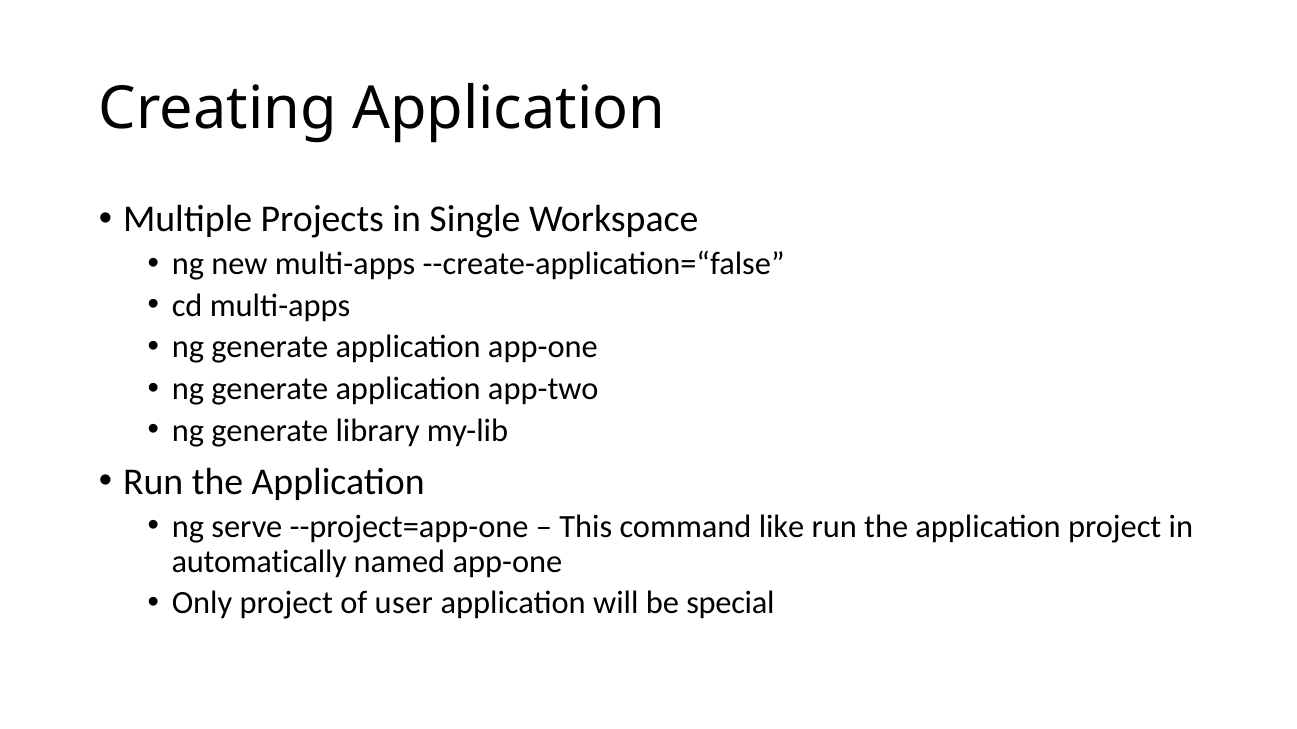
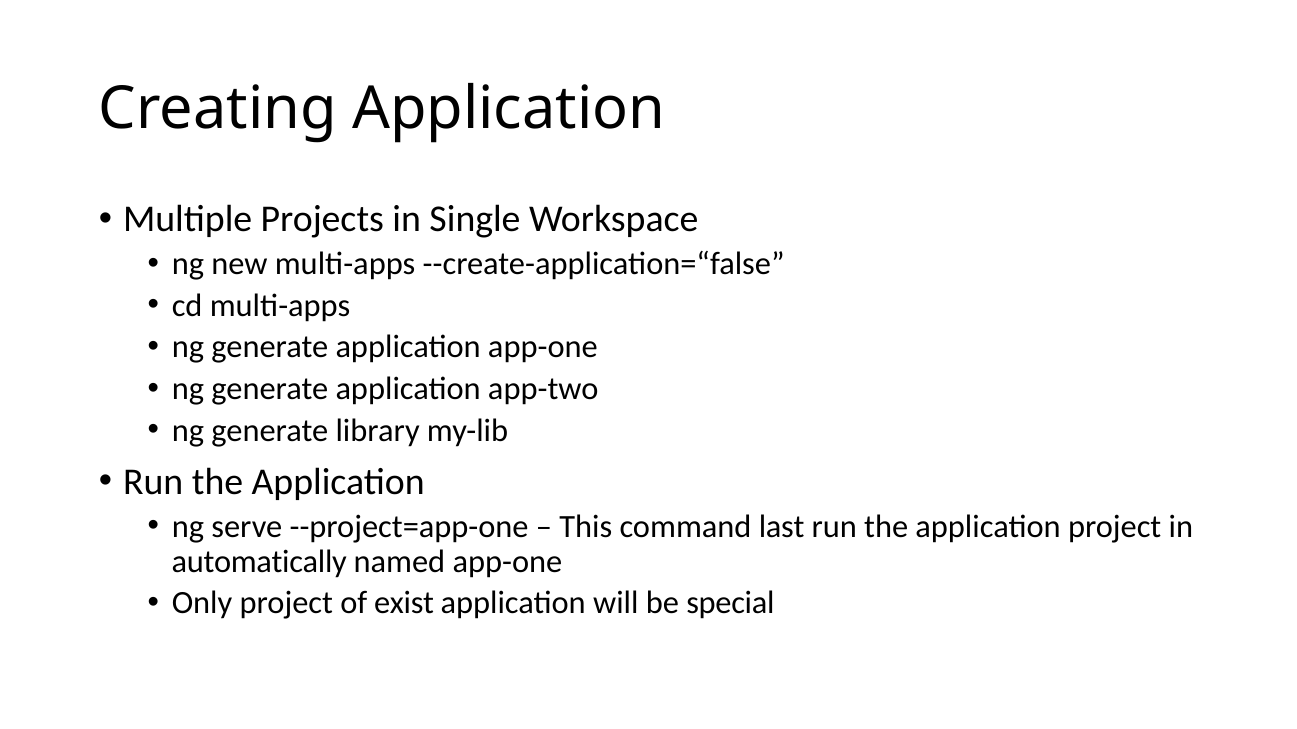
like: like -> last
user: user -> exist
